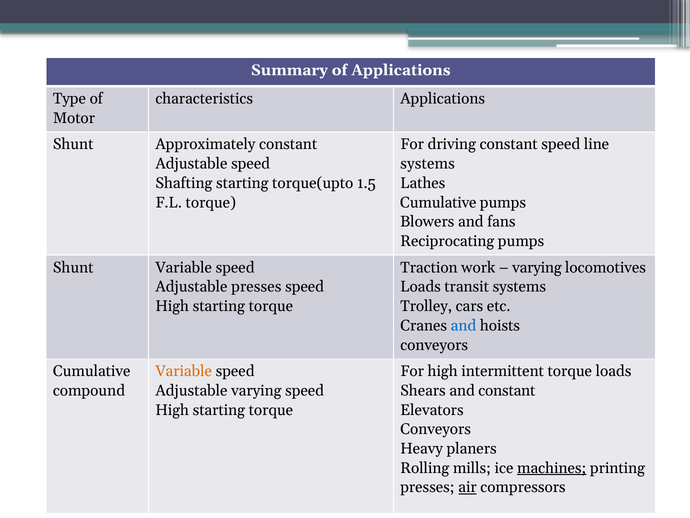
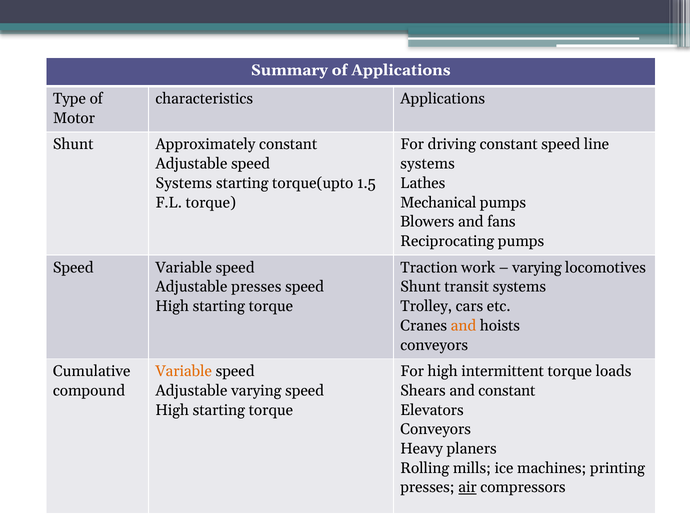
Shafting at (184, 183): Shafting -> Systems
Cumulative at (438, 202): Cumulative -> Mechanical
Shunt at (73, 267): Shunt -> Speed
Loads at (421, 287): Loads -> Shunt
and at (463, 325) colour: blue -> orange
machines underline: present -> none
